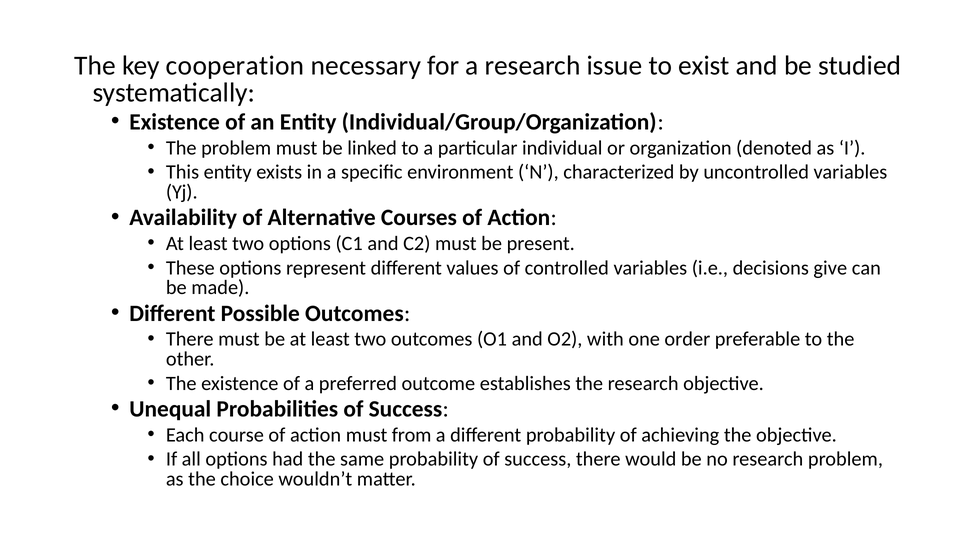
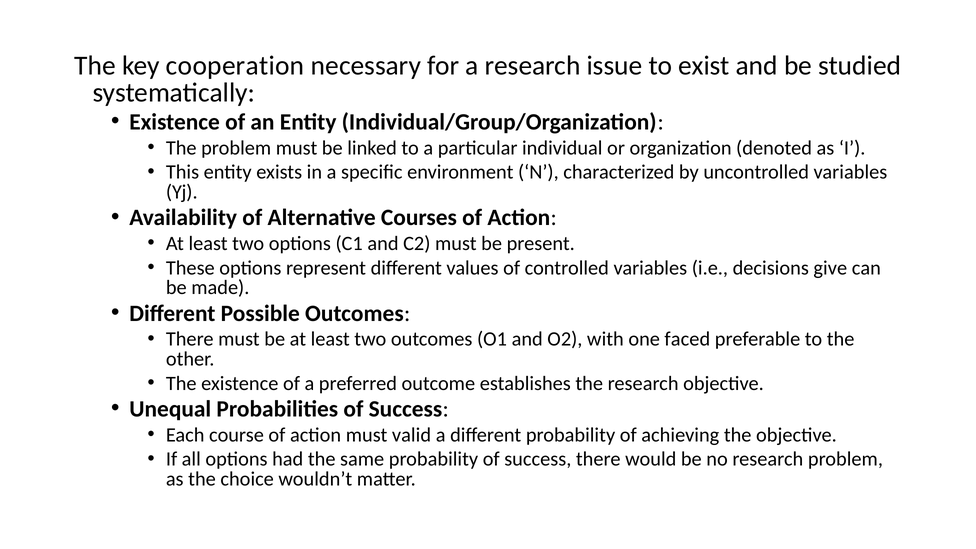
order: order -> faced
from: from -> valid
